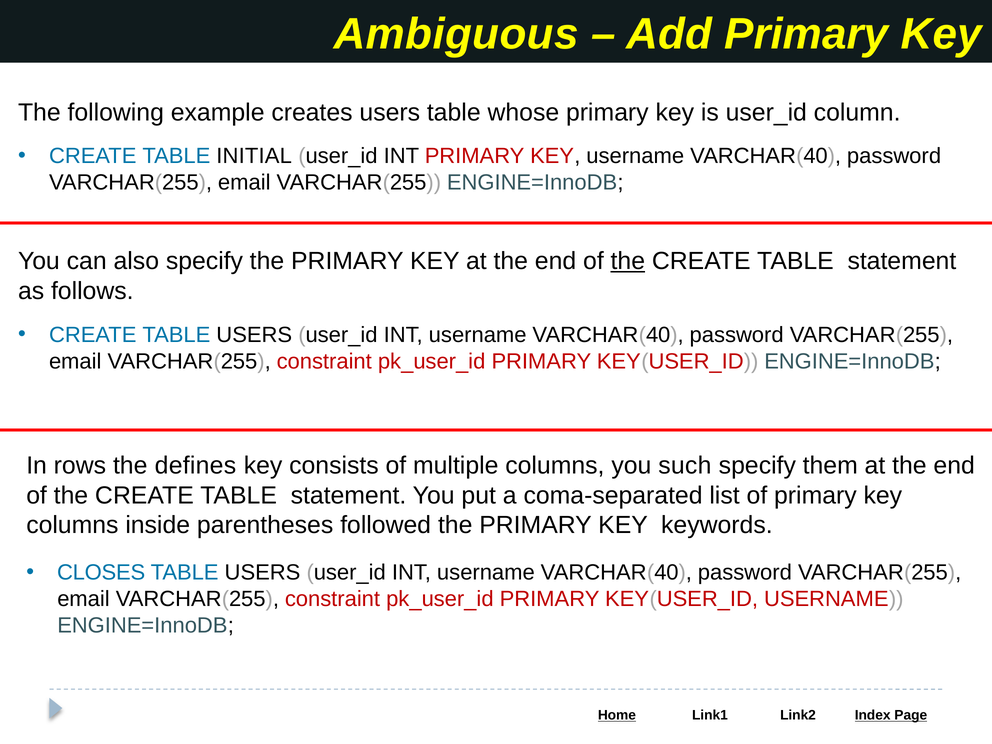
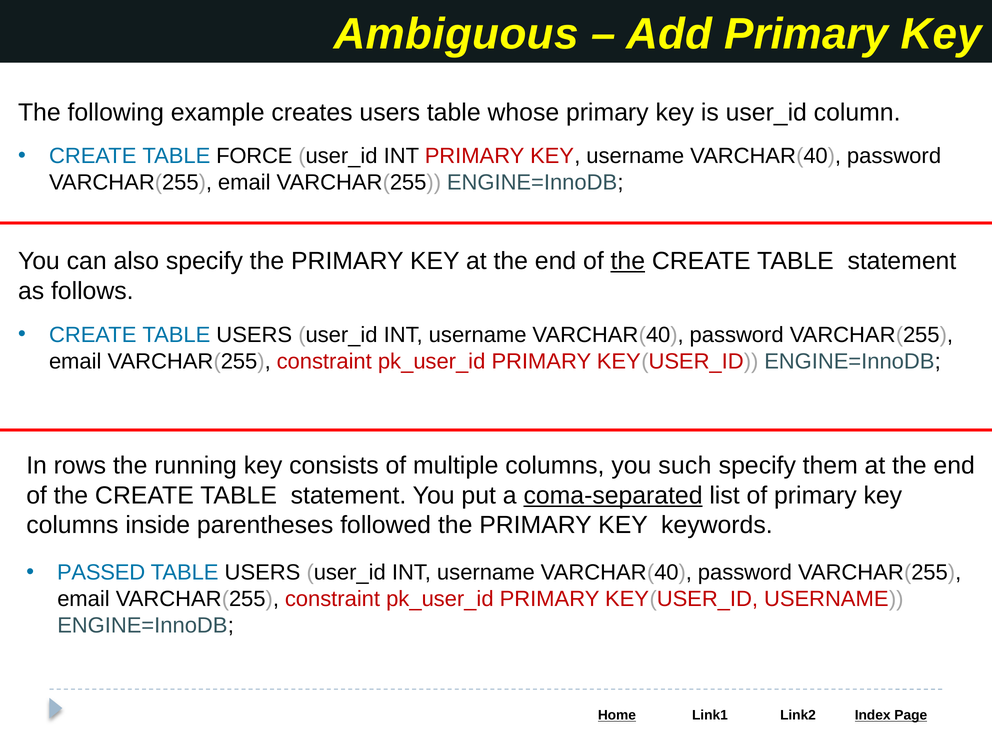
INITIAL: INITIAL -> FORCE
defines: defines -> running
coma-separated underline: none -> present
CLOSES: CLOSES -> PASSED
